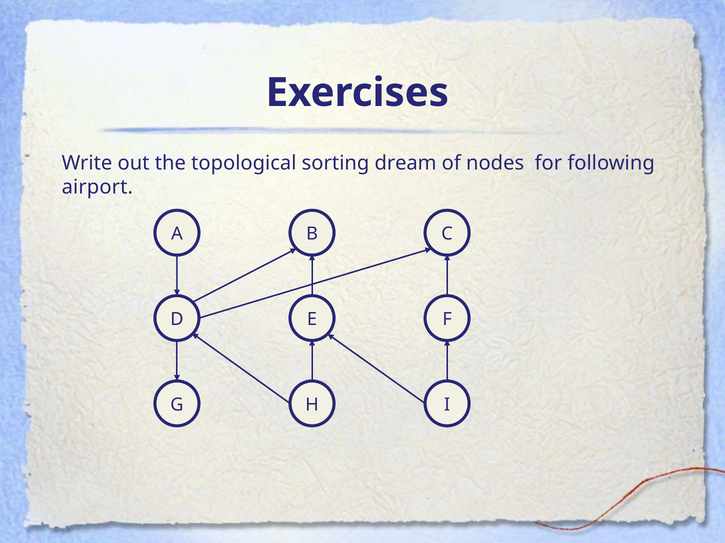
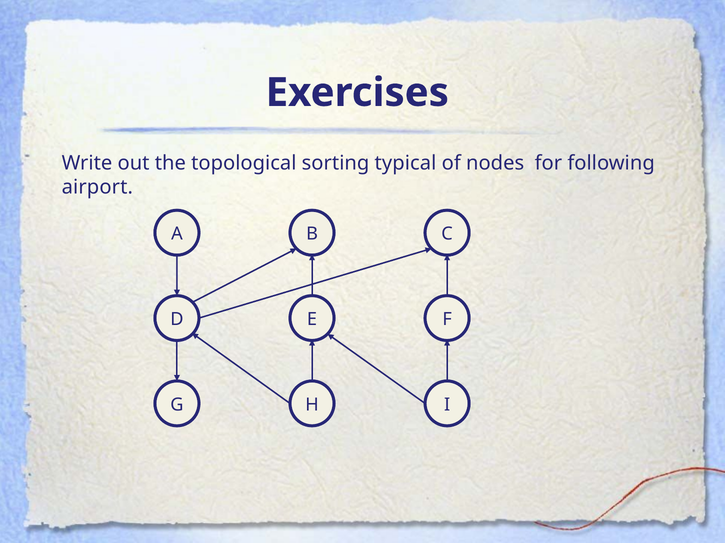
dream: dream -> typical
